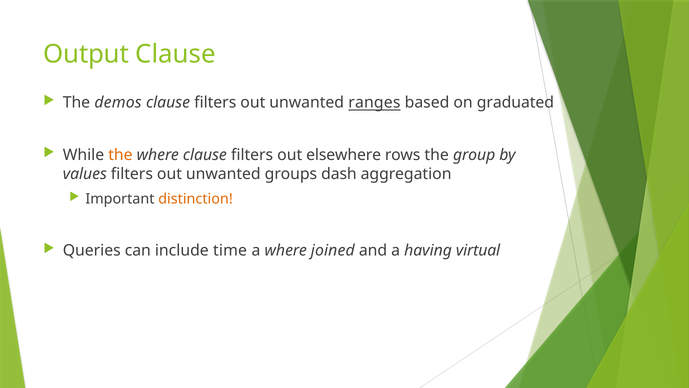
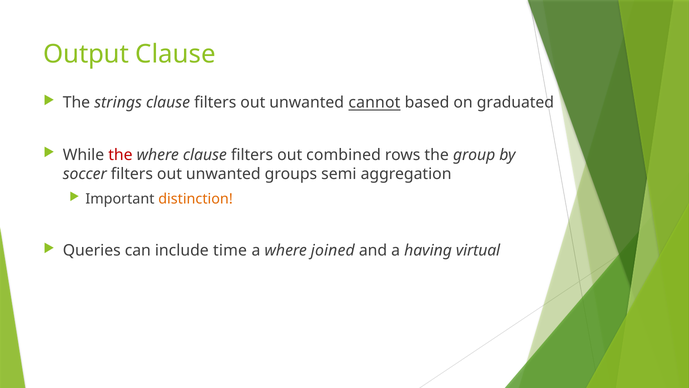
demos: demos -> strings
ranges: ranges -> cannot
the at (120, 155) colour: orange -> red
elsewhere: elsewhere -> combined
values: values -> soccer
dash: dash -> semi
